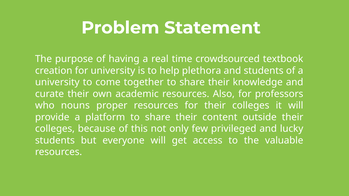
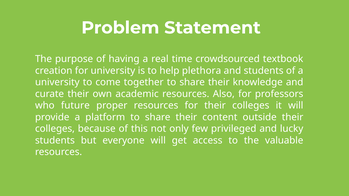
nouns: nouns -> future
